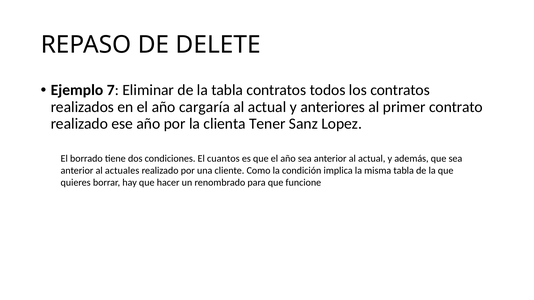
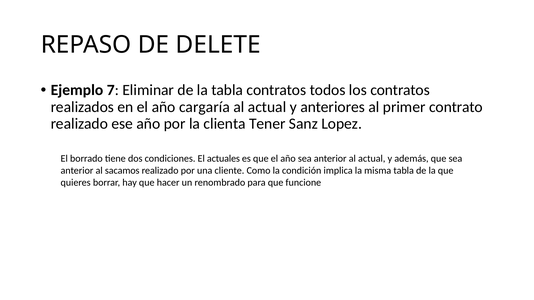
cuantos: cuantos -> actuales
actuales: actuales -> sacamos
